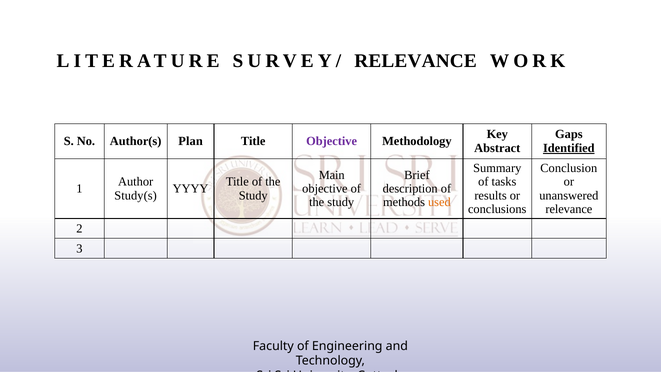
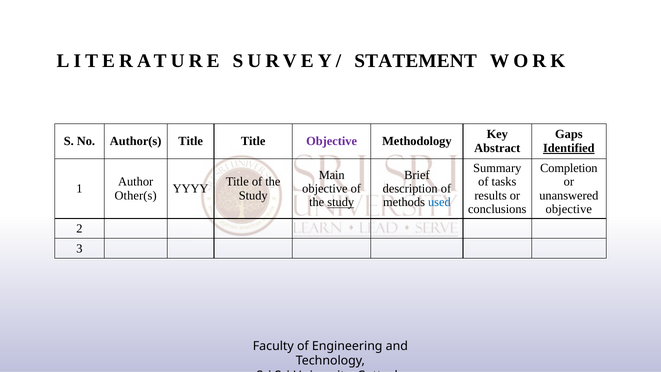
SURVEY/ RELEVANCE: RELEVANCE -> STATEMENT
Author(s Plan: Plan -> Title
Conclusion: Conclusion -> Completion
Study(s: Study(s -> Other(s
study at (341, 202) underline: none -> present
used colour: orange -> blue
relevance at (569, 209): relevance -> objective
